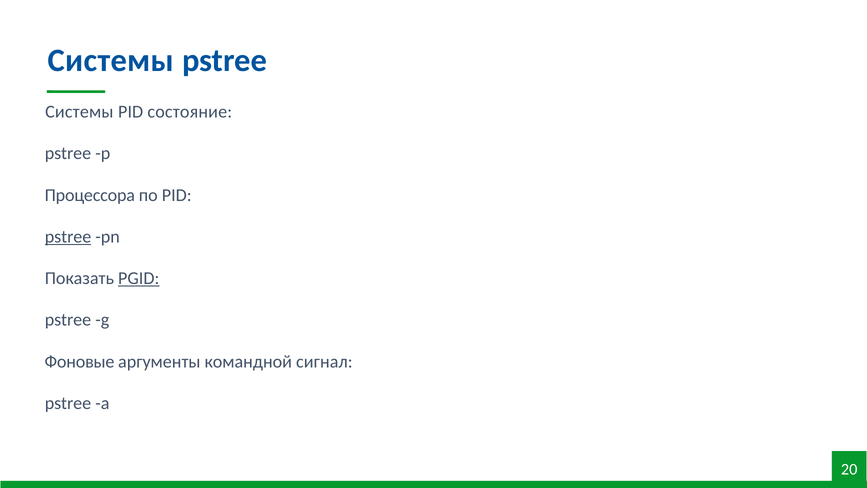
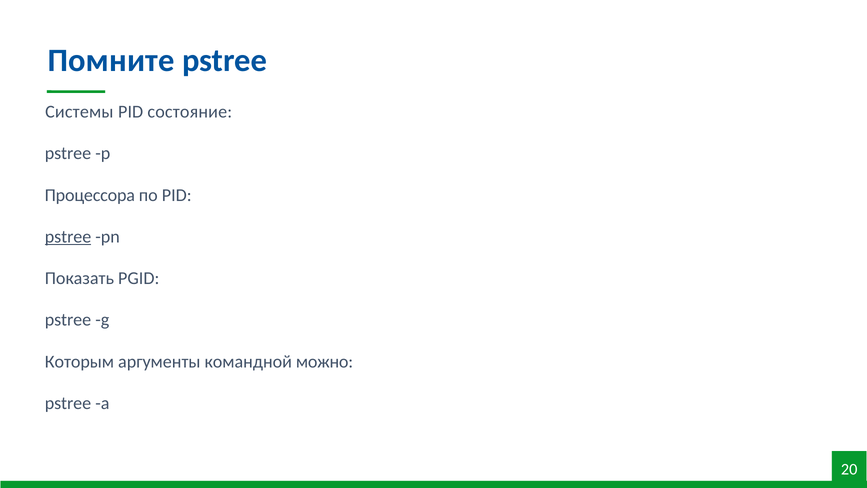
Системы at (111, 61): Системы -> Помните
PGID underline: present -> none
Фоновые: Фоновые -> Которым
сигнал: сигнал -> можно
